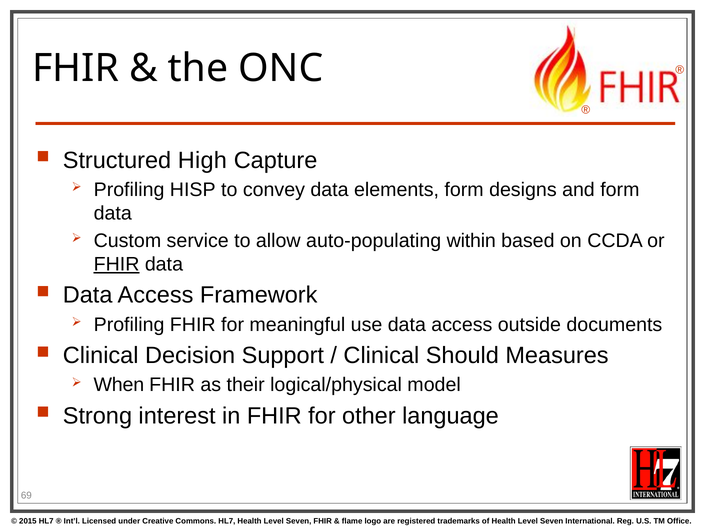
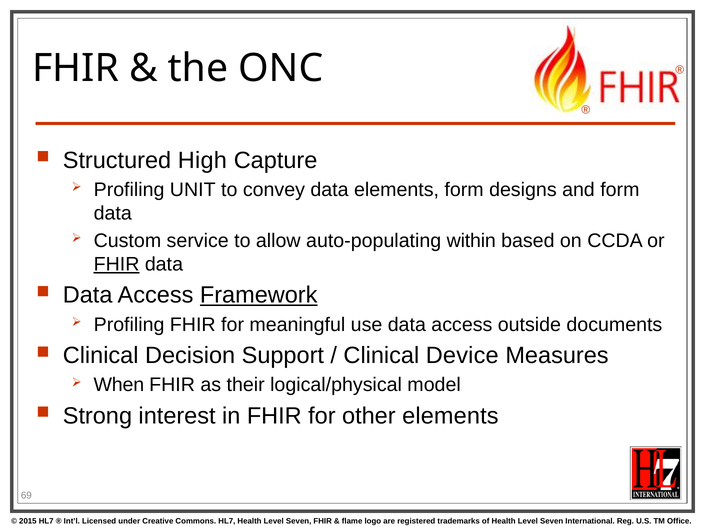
HISP: HISP -> UNIT
Framework underline: none -> present
Should: Should -> Device
other language: language -> elements
